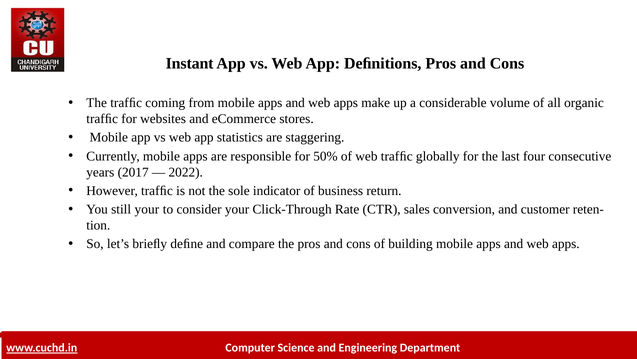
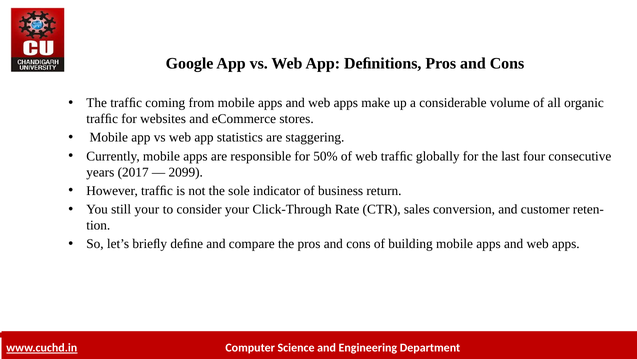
Instant: Instant -> Google
2022: 2022 -> 2099
